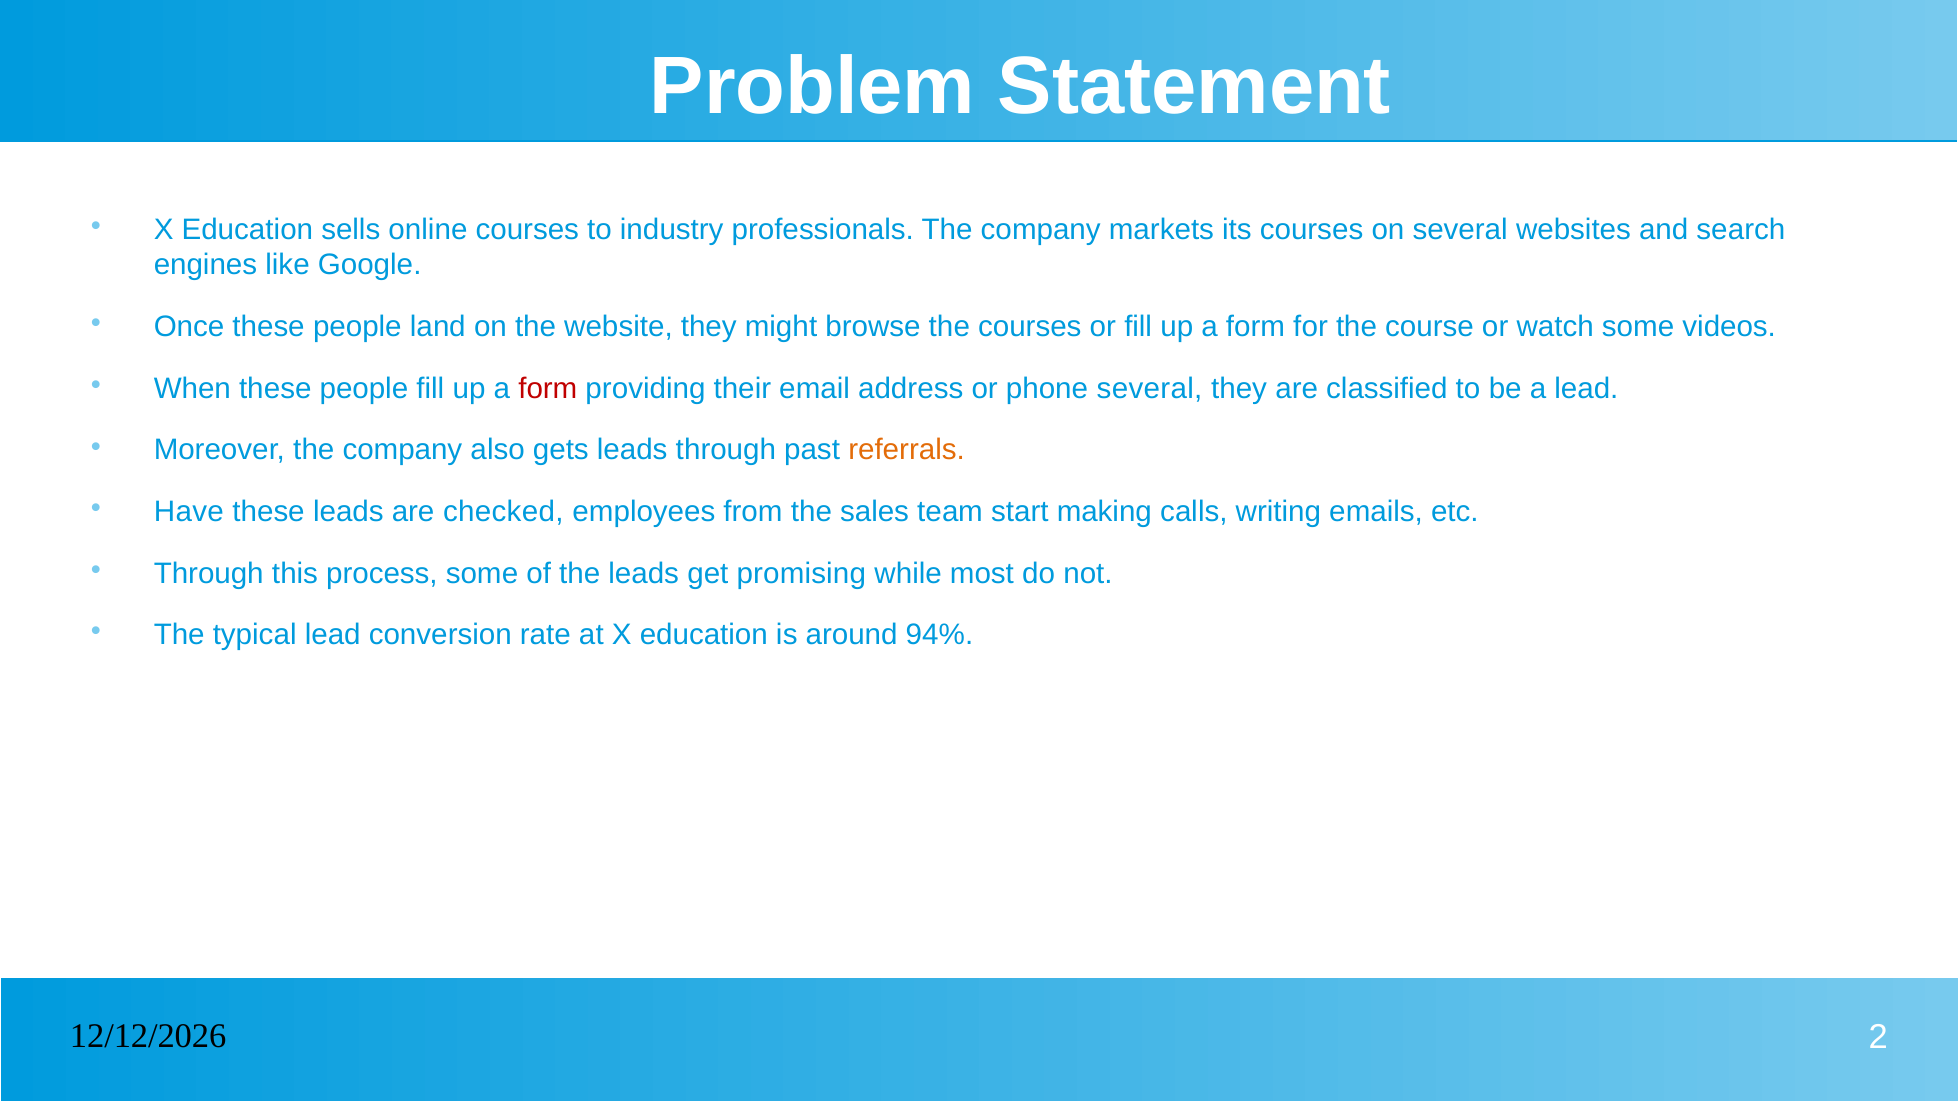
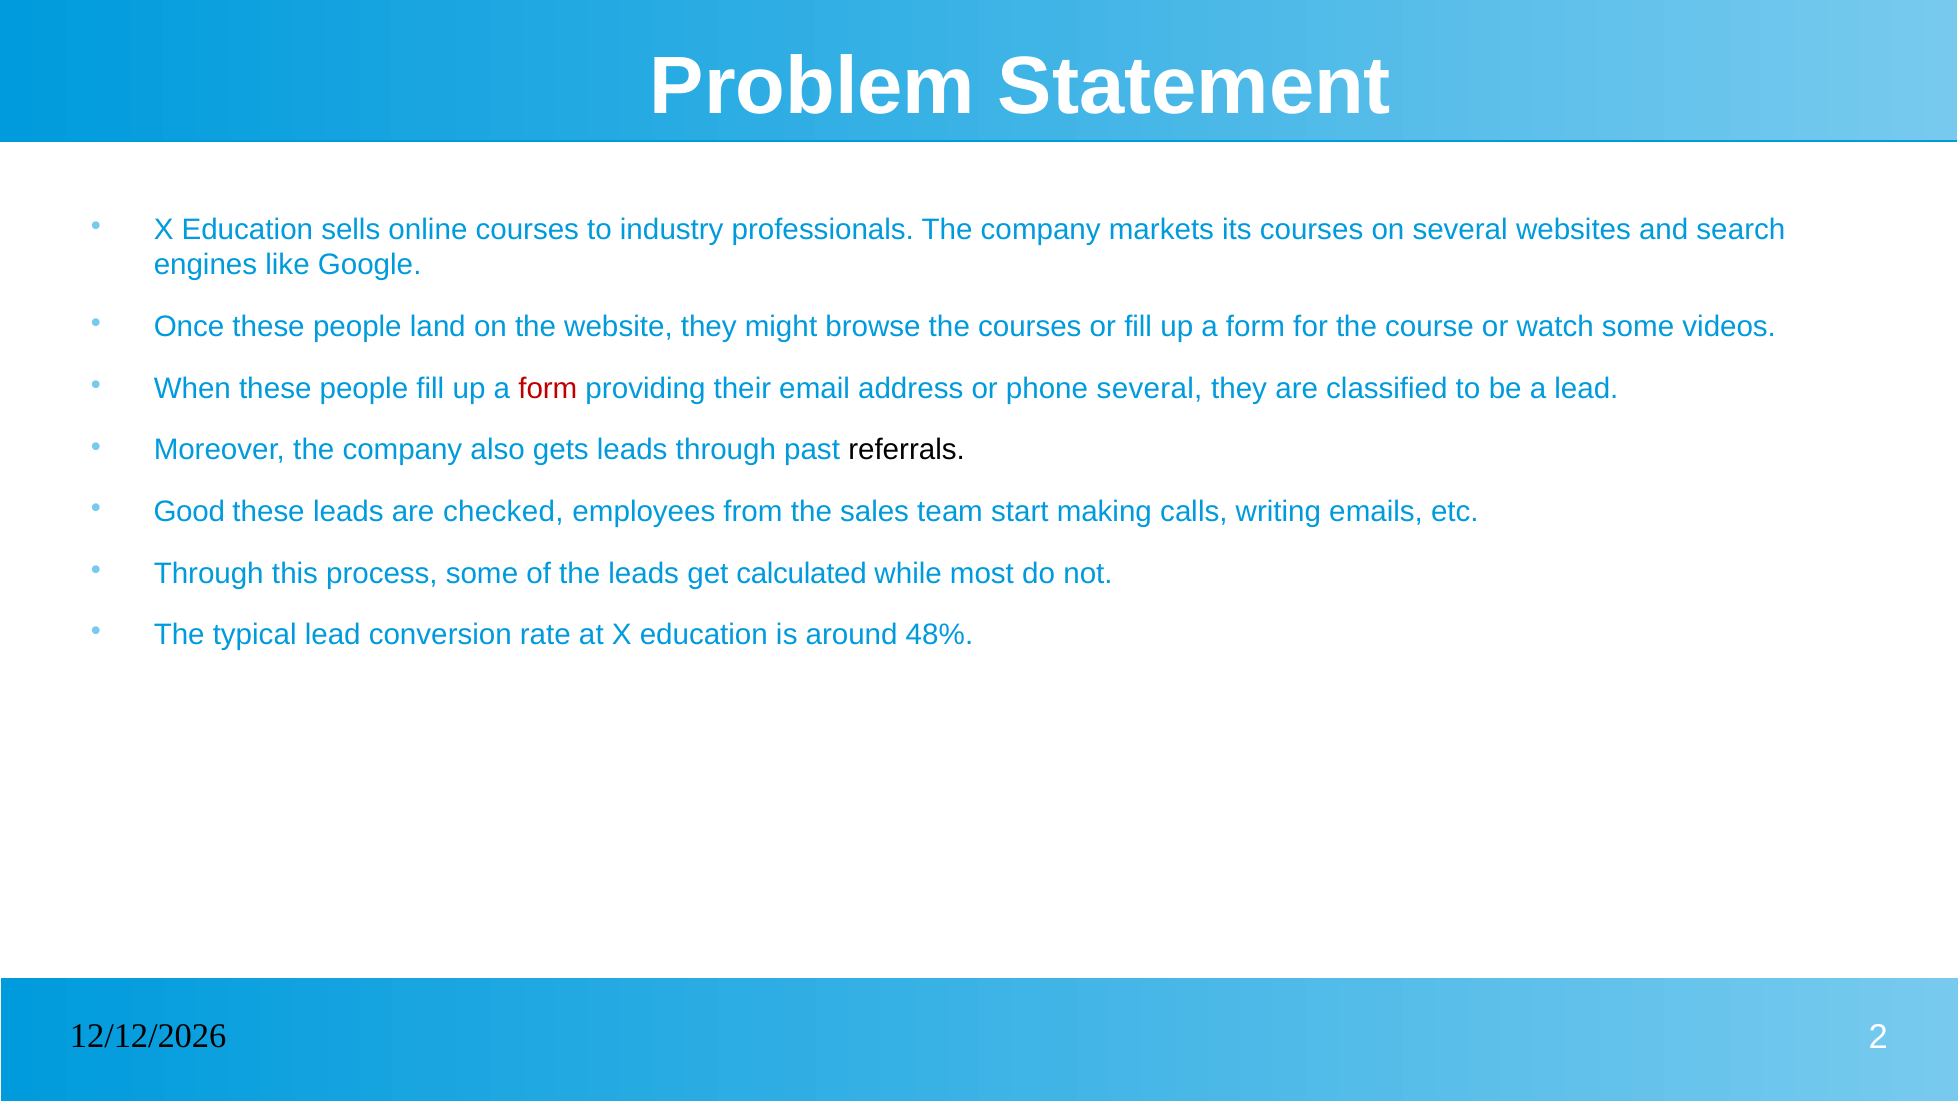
referrals colour: orange -> black
Have: Have -> Good
promising: promising -> calculated
94%: 94% -> 48%
